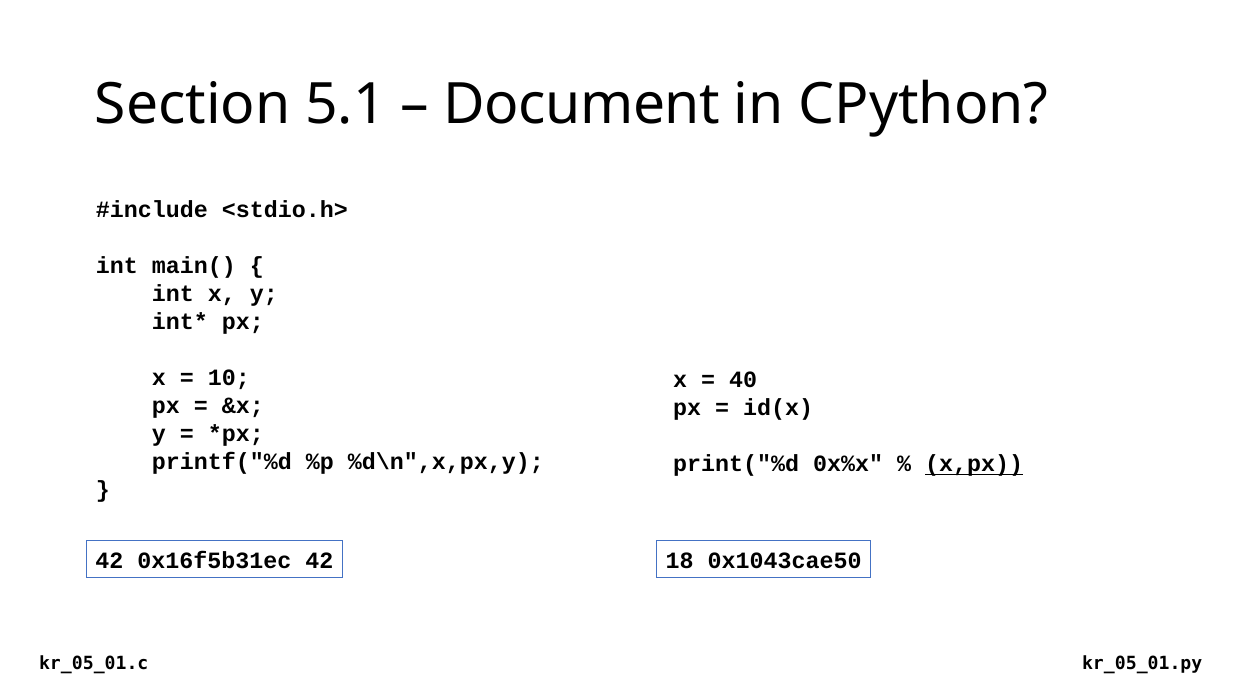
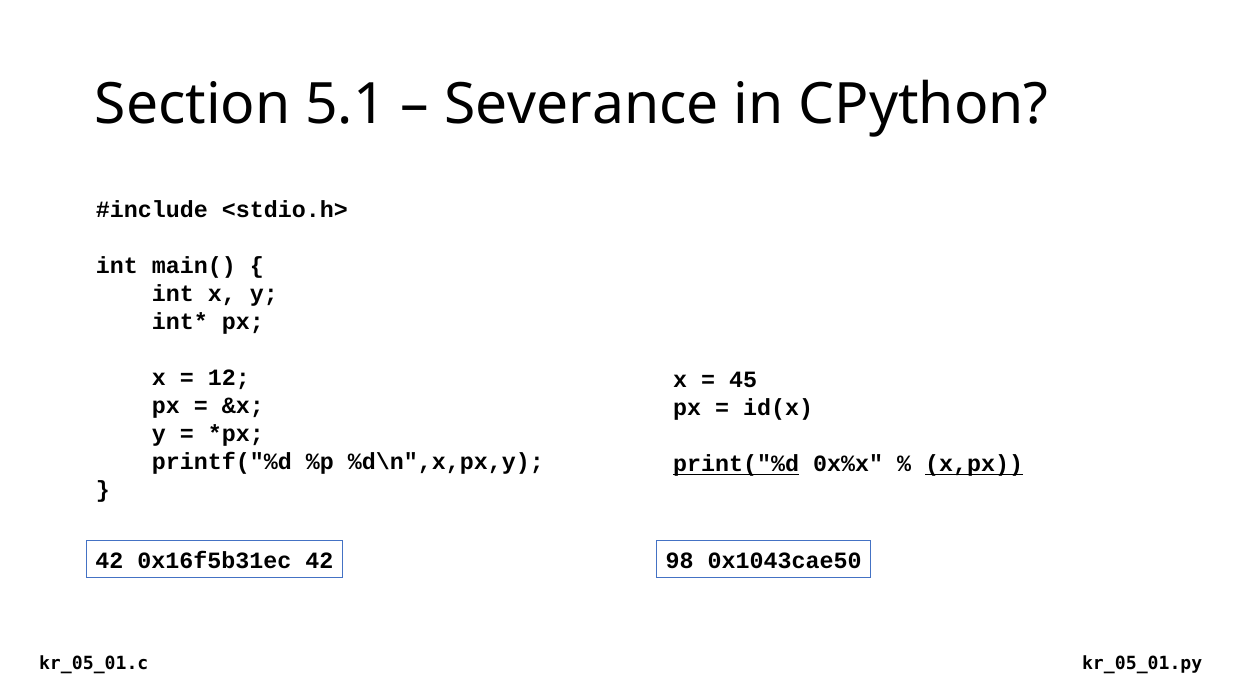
Document: Document -> Severance
10: 10 -> 12
40: 40 -> 45
print("%d underline: none -> present
18: 18 -> 98
